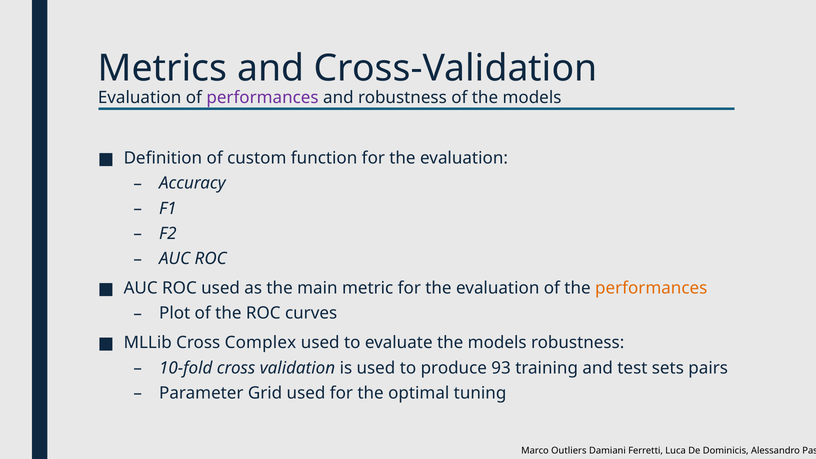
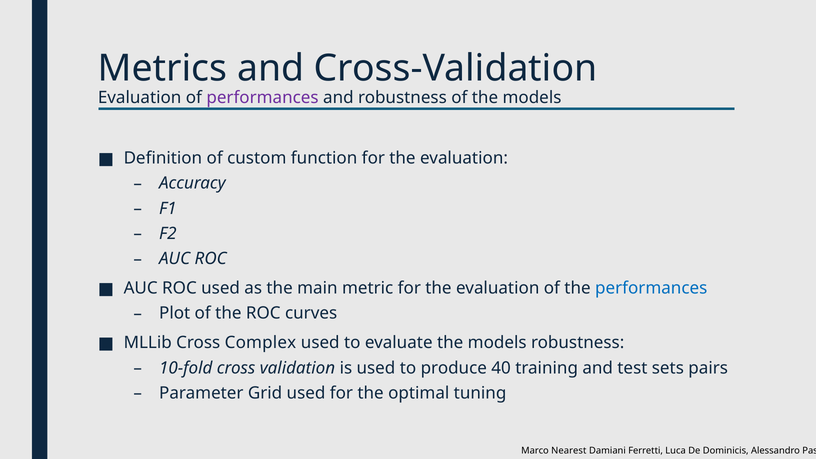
performances at (651, 288) colour: orange -> blue
93: 93 -> 40
Outliers: Outliers -> Nearest
